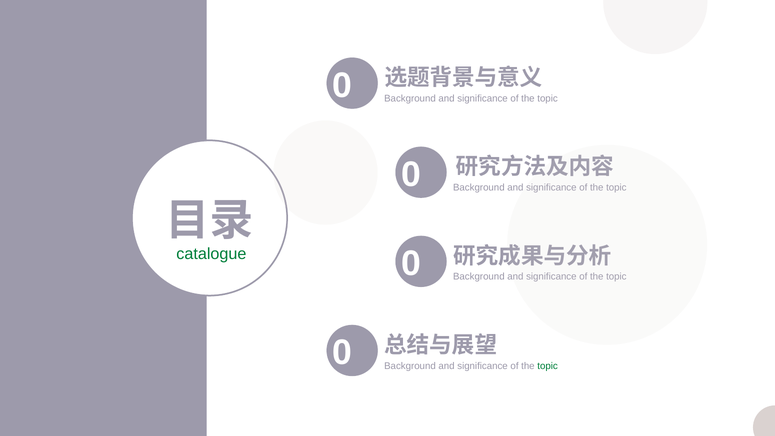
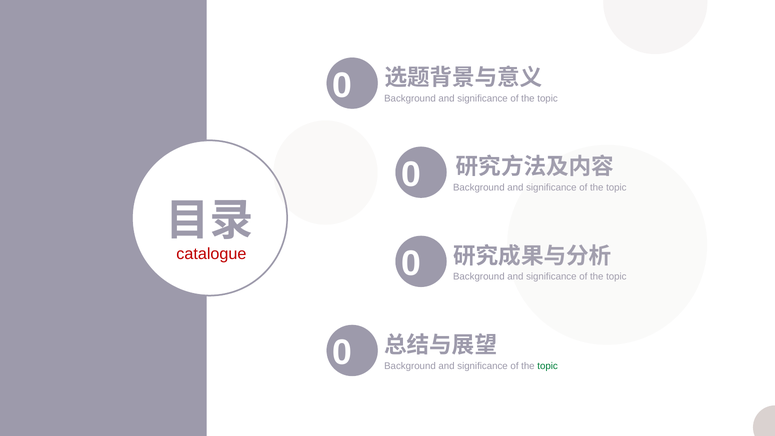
catalogue colour: green -> red
